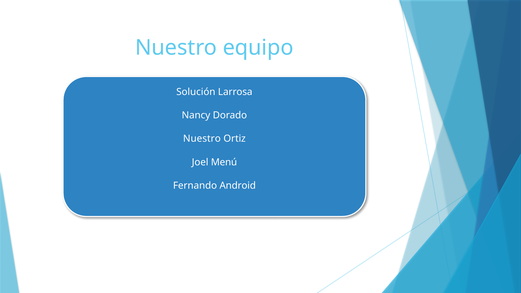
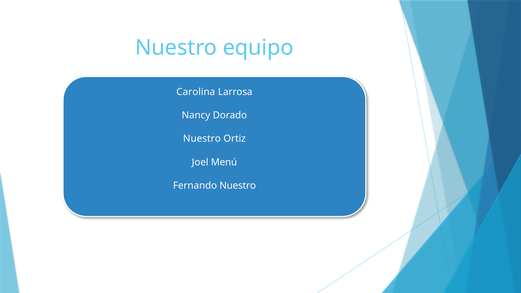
Solución: Solución -> Carolina
Fernando Android: Android -> Nuestro
